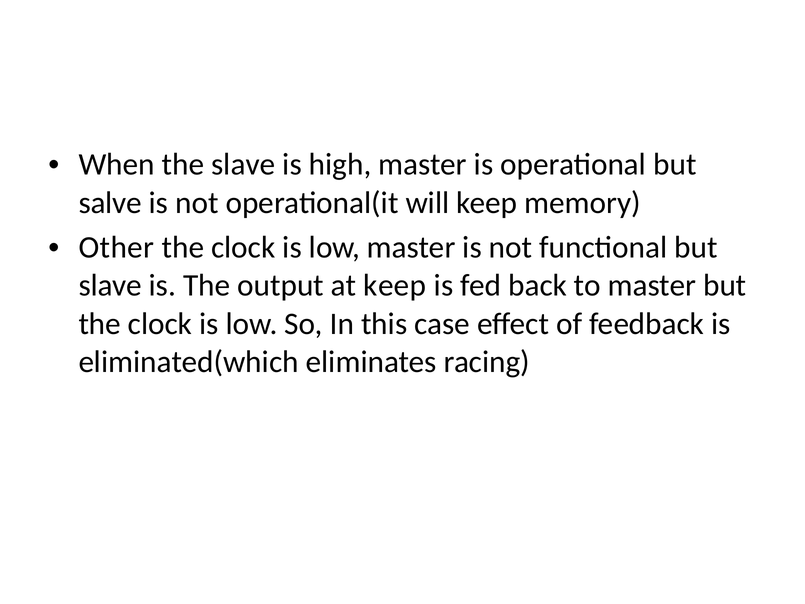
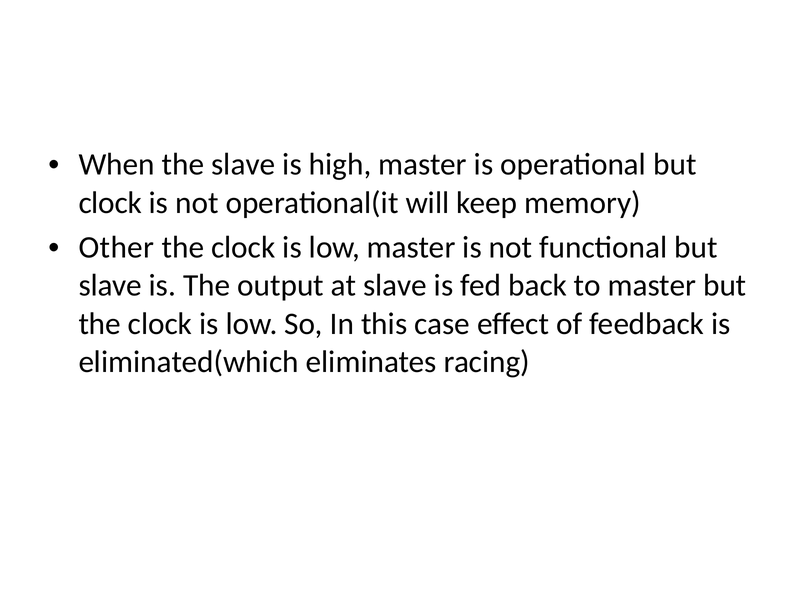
salve at (110, 203): salve -> clock
at keep: keep -> slave
